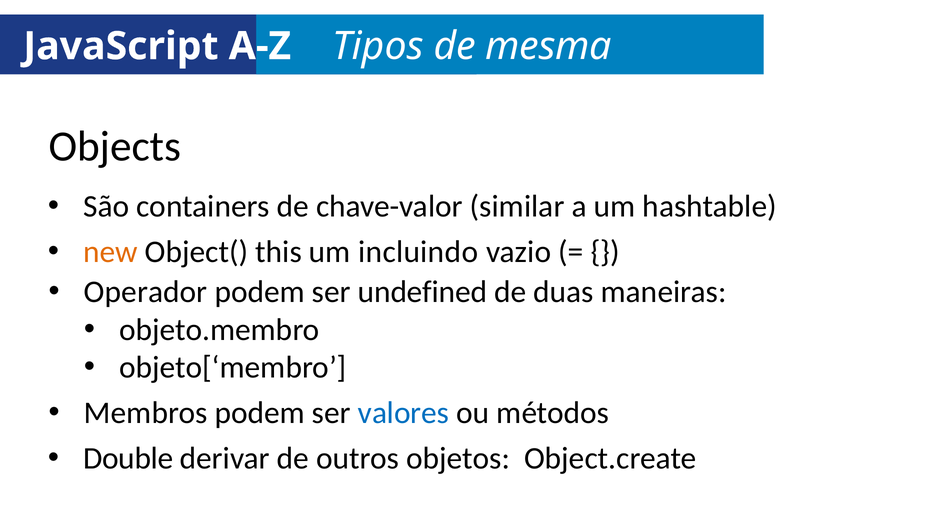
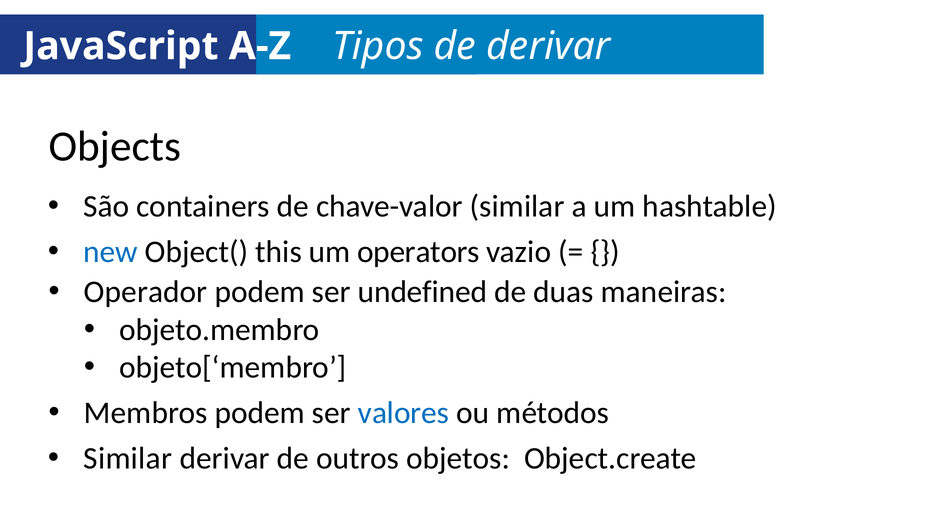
de mesma: mesma -> derivar
new colour: orange -> blue
incluindo: incluindo -> operators
Double at (128, 459): Double -> Similar
